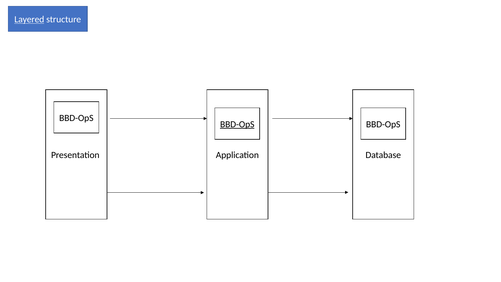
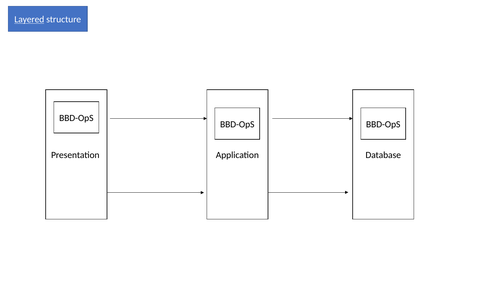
BBD-OpS at (237, 124) underline: present -> none
